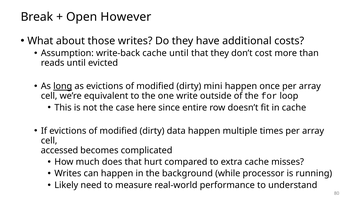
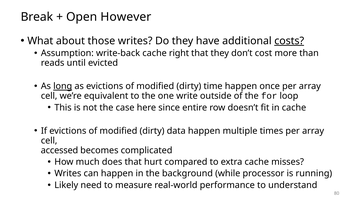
costs underline: none -> present
cache until: until -> right
mini: mini -> time
